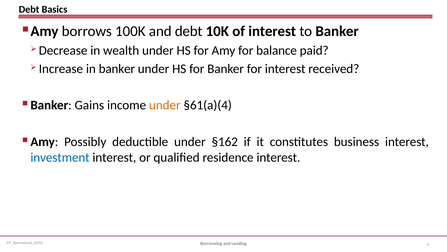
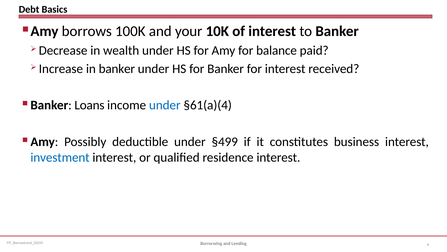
and debt: debt -> your
Gains: Gains -> Loans
under at (165, 105) colour: orange -> blue
§162: §162 -> §499
